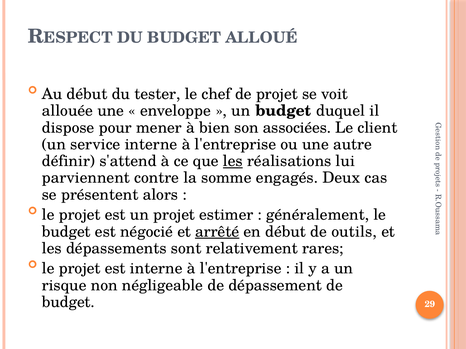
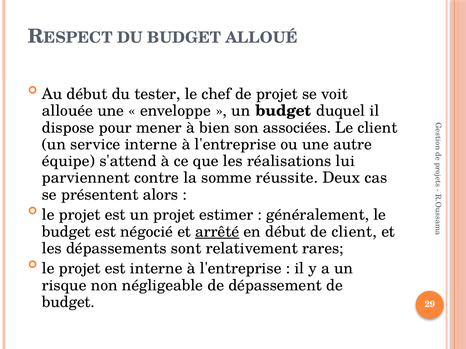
définir: définir -> équipe
les at (233, 161) underline: present -> none
engagés: engagés -> réussite
de outils: outils -> client
